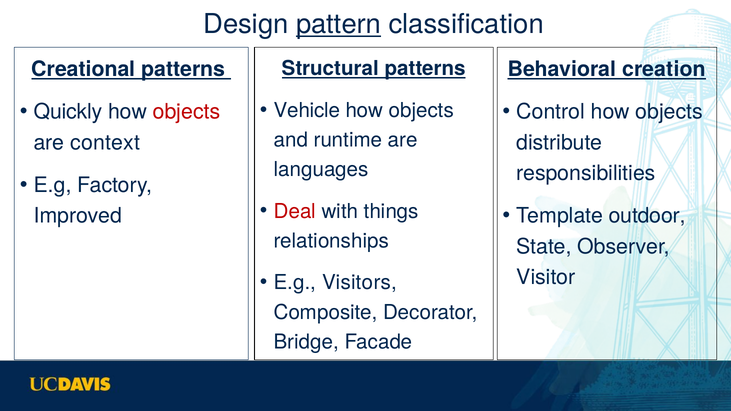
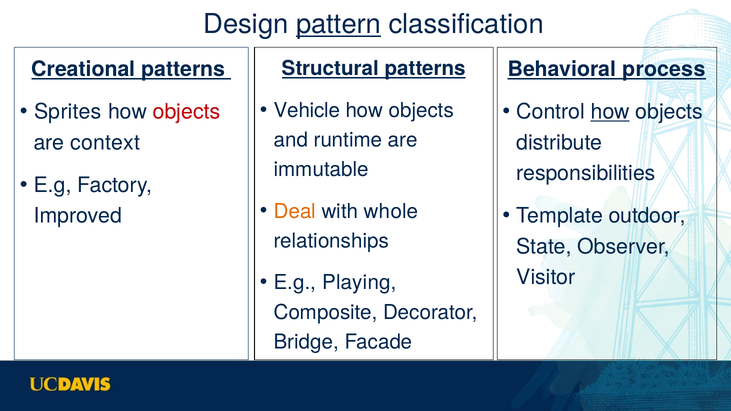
creation: creation -> process
Quickly: Quickly -> Sprites
how at (610, 112) underline: none -> present
languages: languages -> immutable
Deal colour: red -> orange
things: things -> whole
Visitors: Visitors -> Playing
